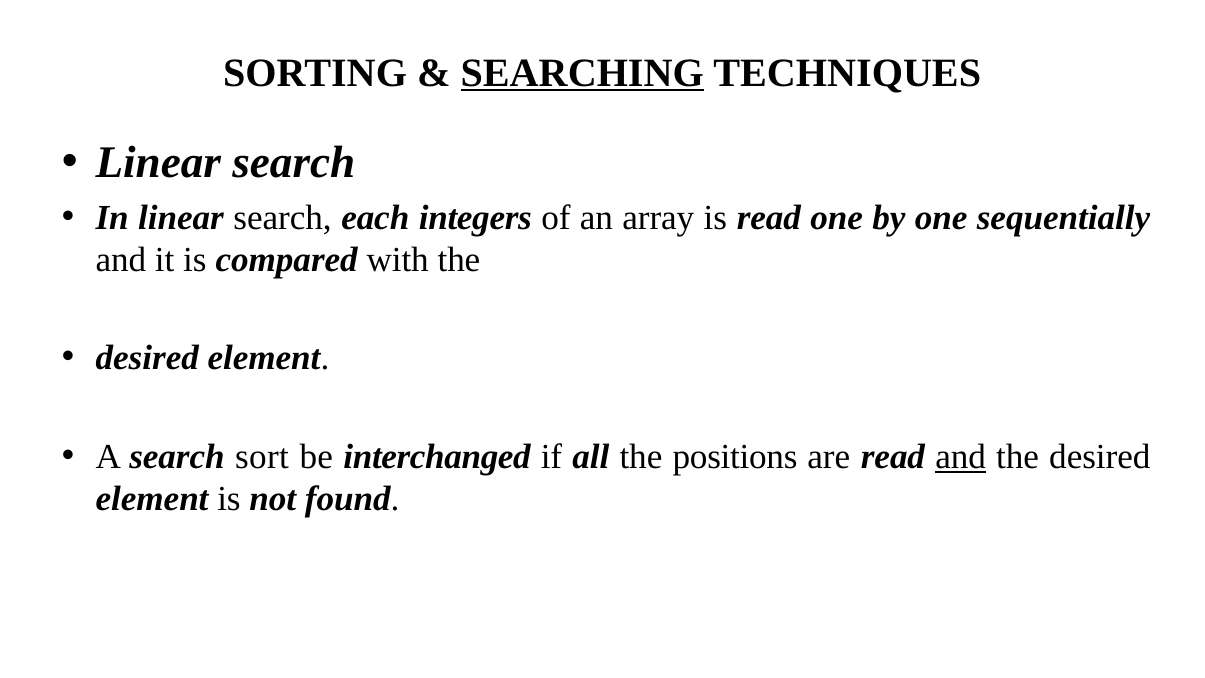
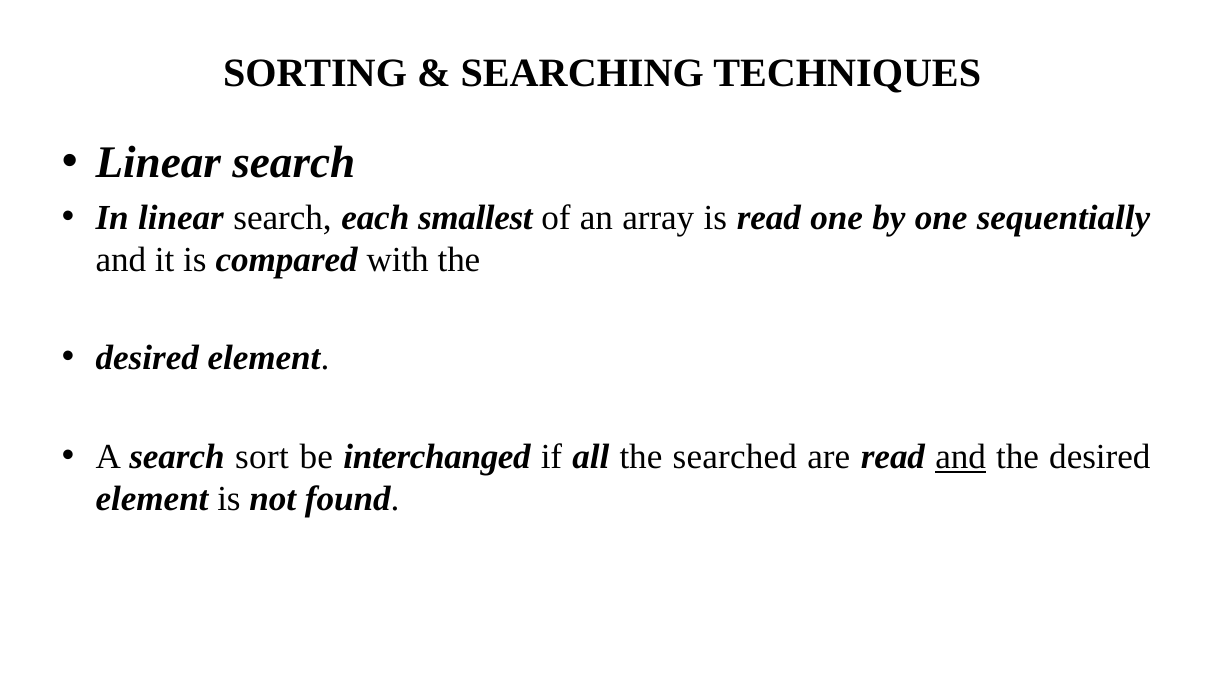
SEARCHING underline: present -> none
integers: integers -> smallest
positions: positions -> searched
